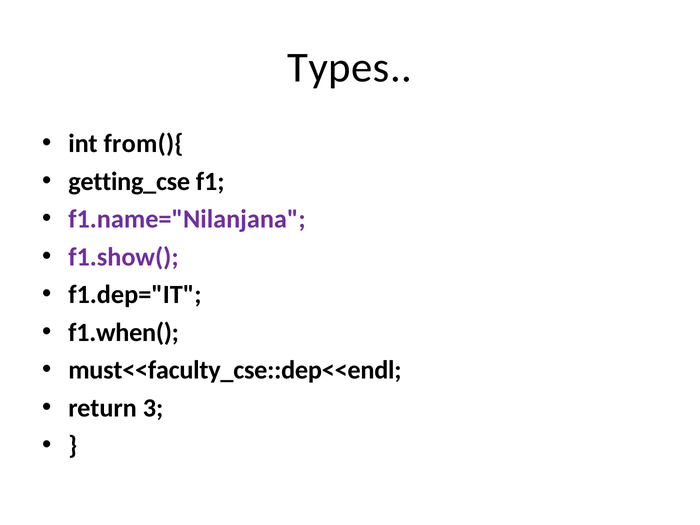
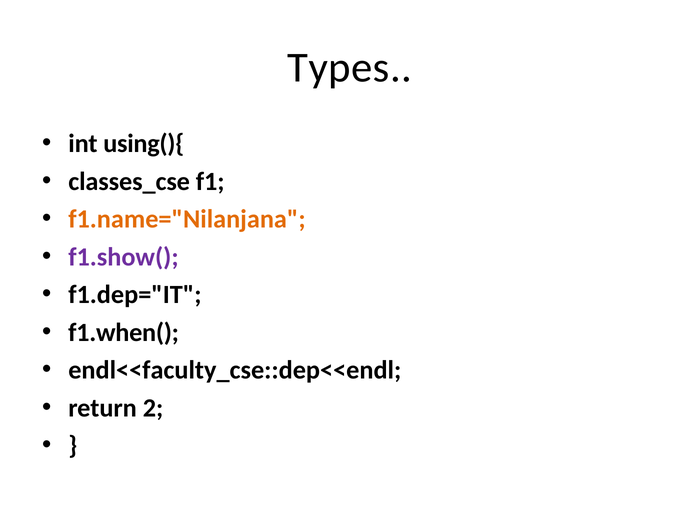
from(){: from(){ -> using(){
getting_cse: getting_cse -> classes_cse
f1.name="Nilanjana colour: purple -> orange
must<<faculty_cse::dep<<endl: must<<faculty_cse::dep<<endl -> endl<<faculty_cse::dep<<endl
3: 3 -> 2
